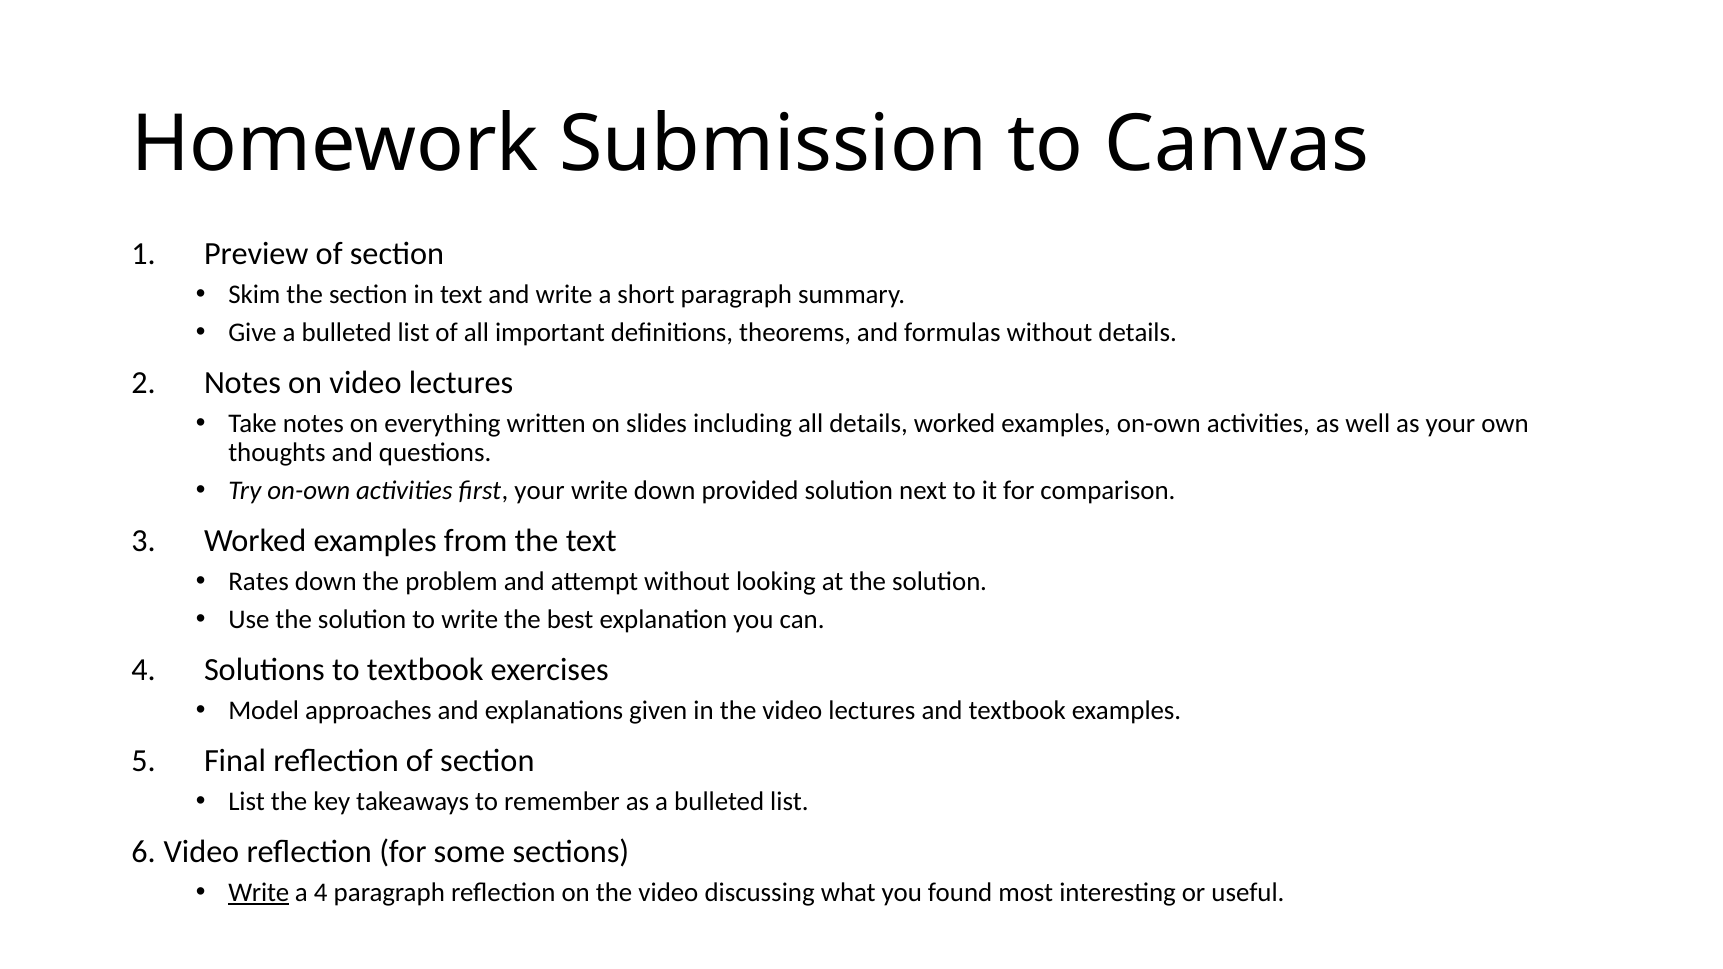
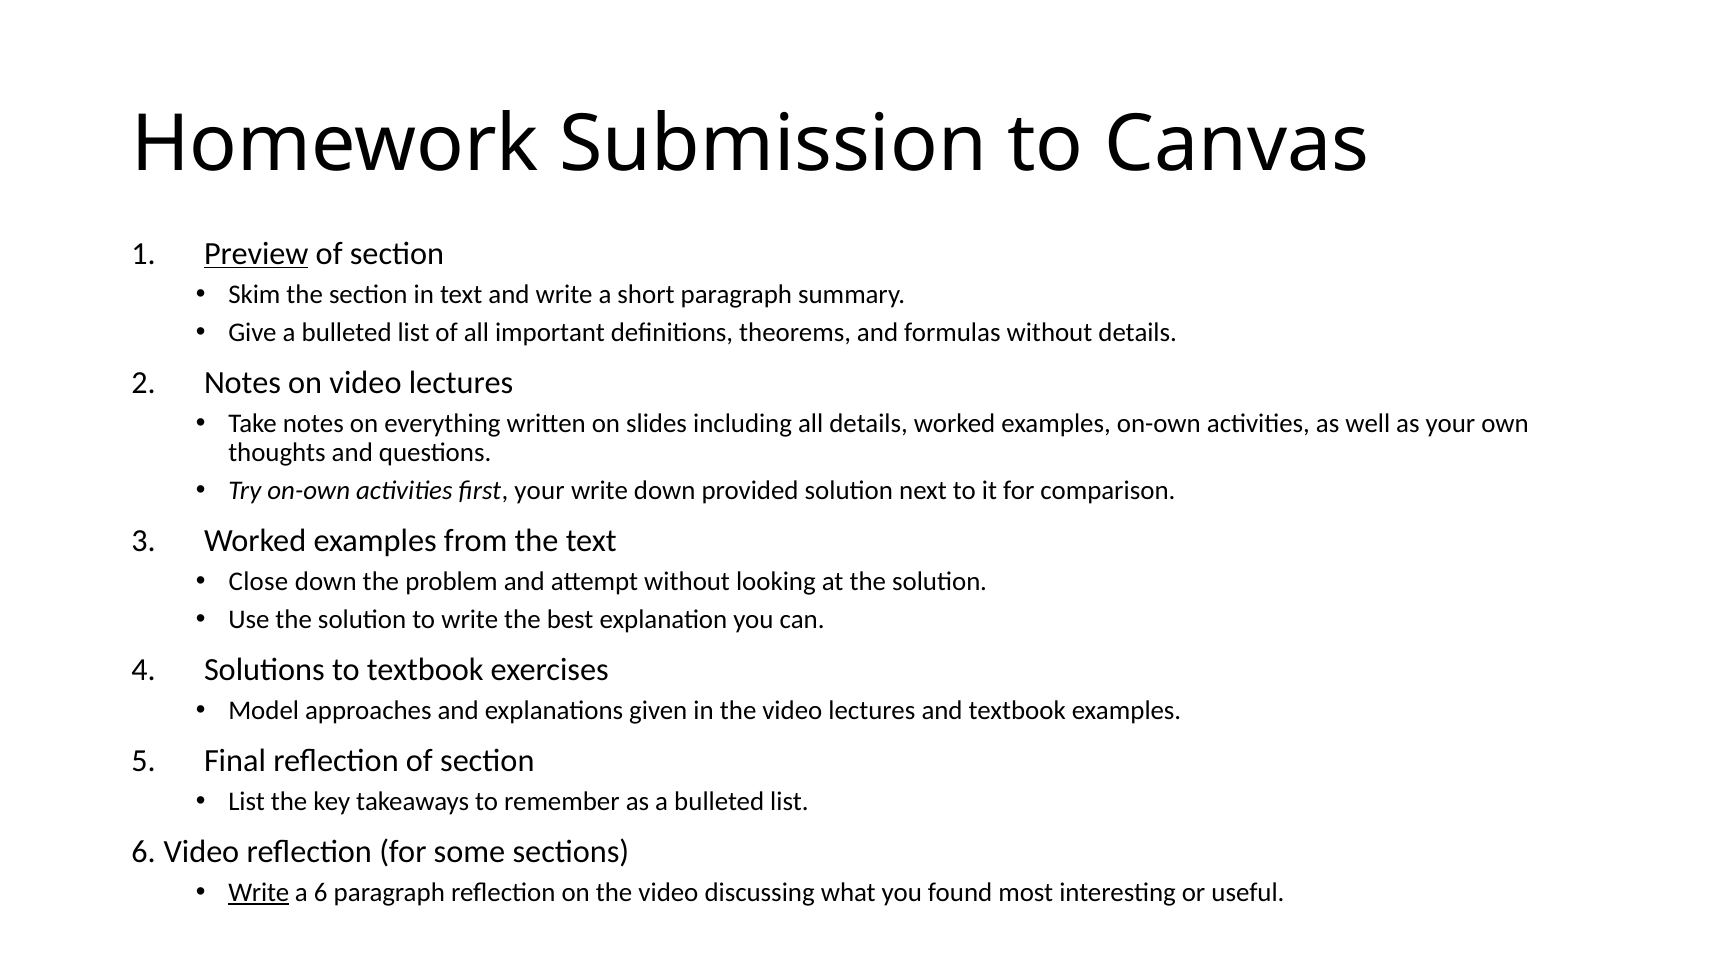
Preview underline: none -> present
Rates: Rates -> Close
a 4: 4 -> 6
